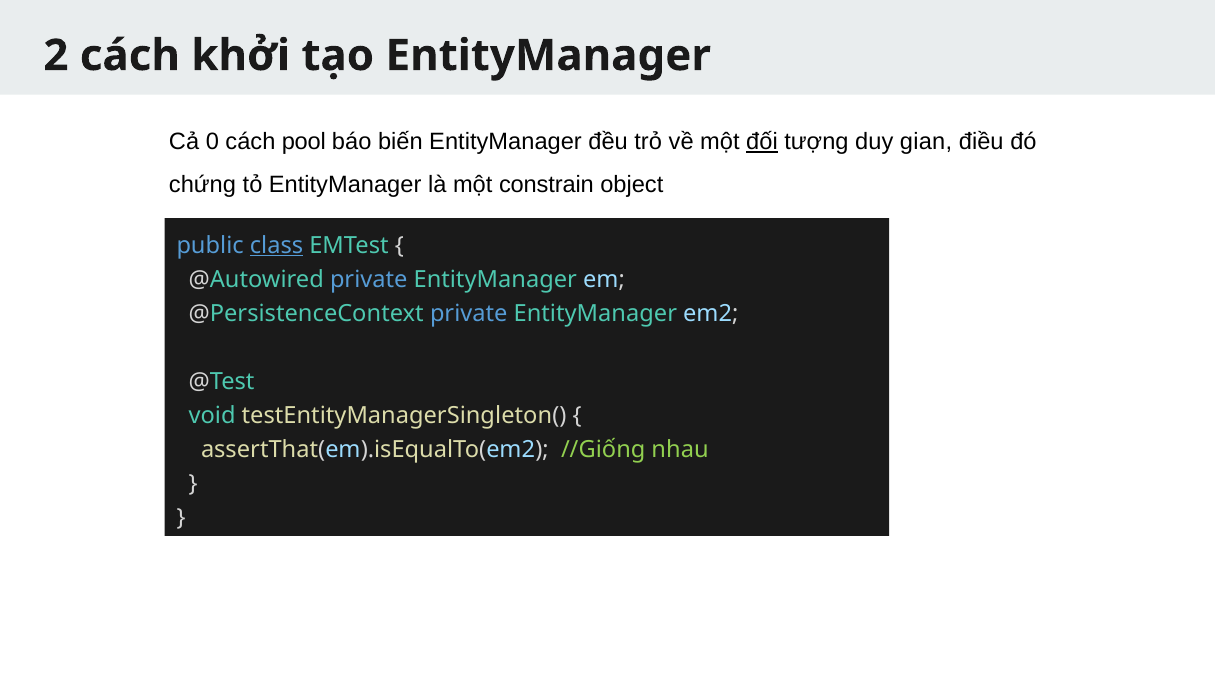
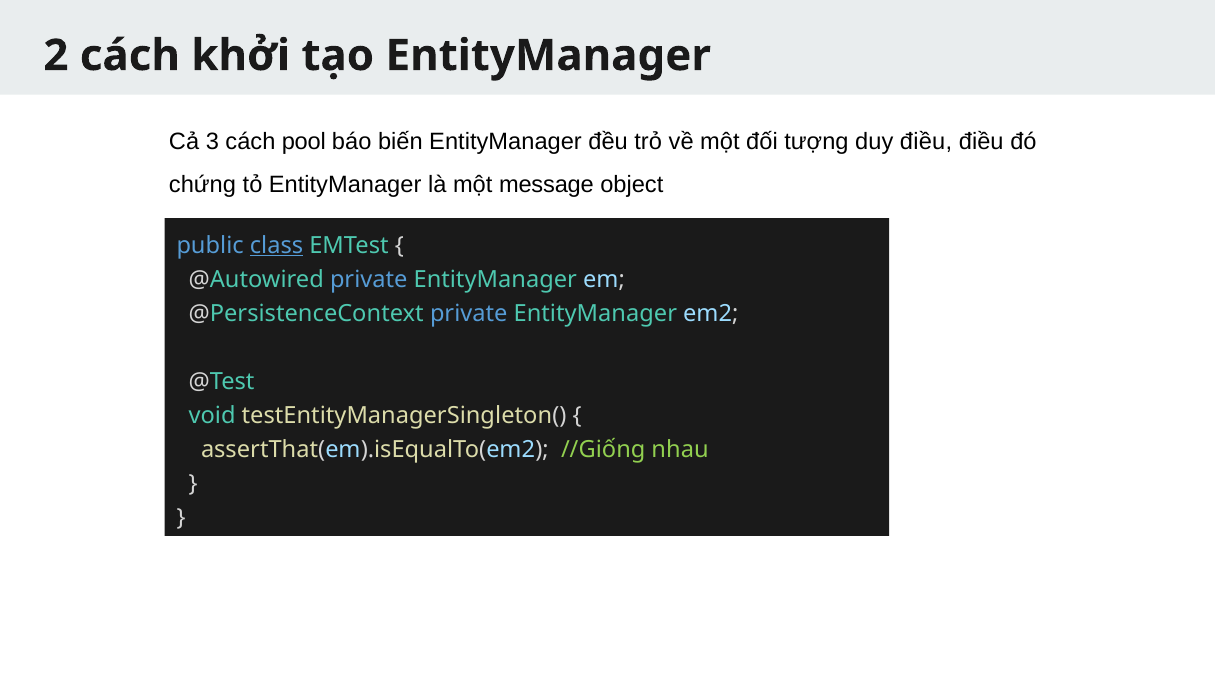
0: 0 -> 3
đối underline: present -> none
duy gian: gian -> điều
constrain: constrain -> message
